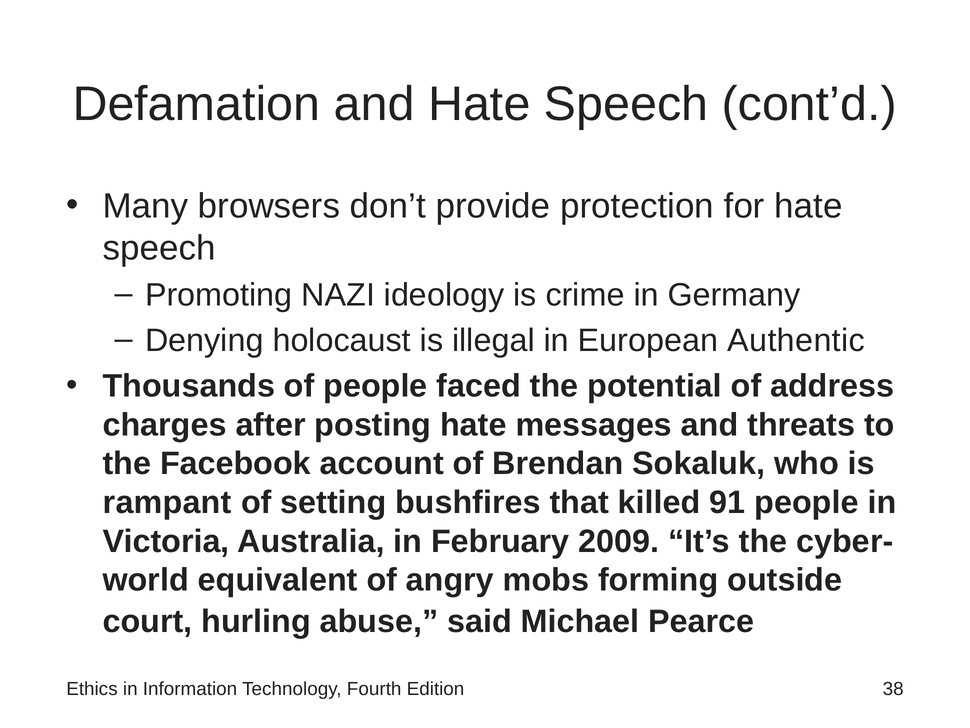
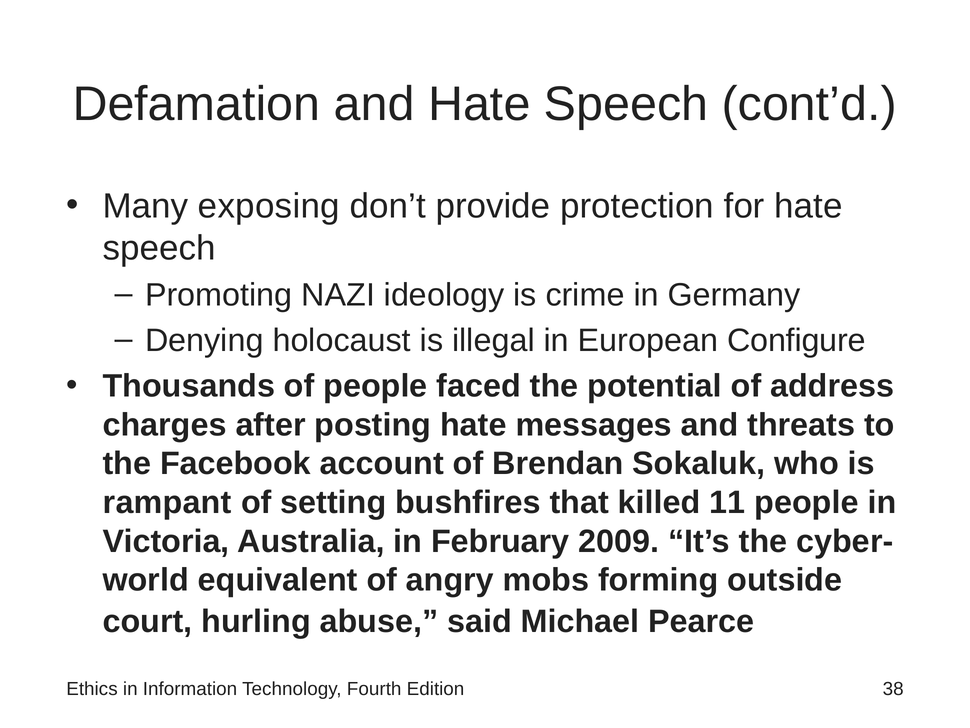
browsers: browsers -> exposing
Authentic: Authentic -> Configure
91: 91 -> 11
